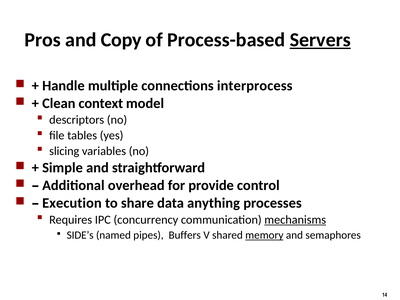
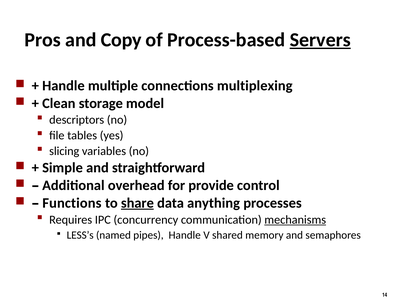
interprocess: interprocess -> multiplexing
context: context -> storage
Execution: Execution -> Functions
share underline: none -> present
SIDE’s: SIDE’s -> LESS’s
pipes Buffers: Buffers -> Handle
memory underline: present -> none
